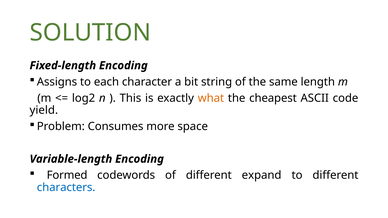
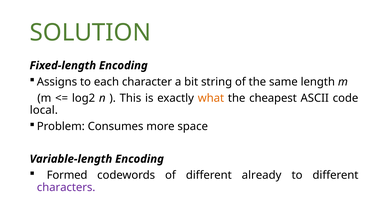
yield: yield -> local
expand: expand -> already
characters colour: blue -> purple
